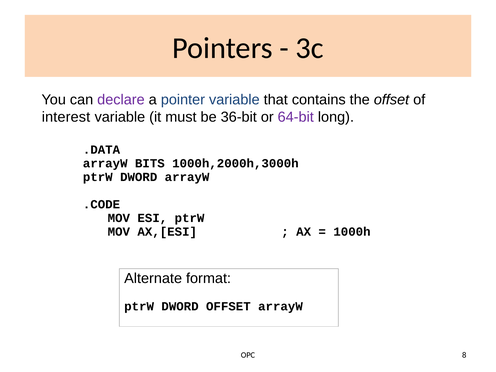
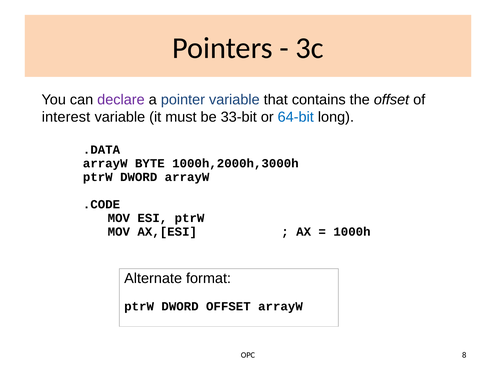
36-bit: 36-bit -> 33-bit
64-bit colour: purple -> blue
BITS: BITS -> BYTE
